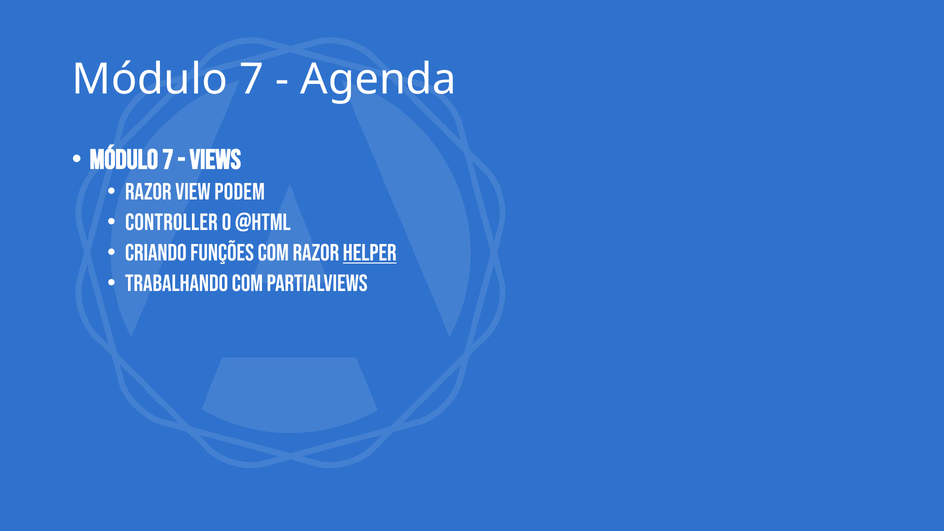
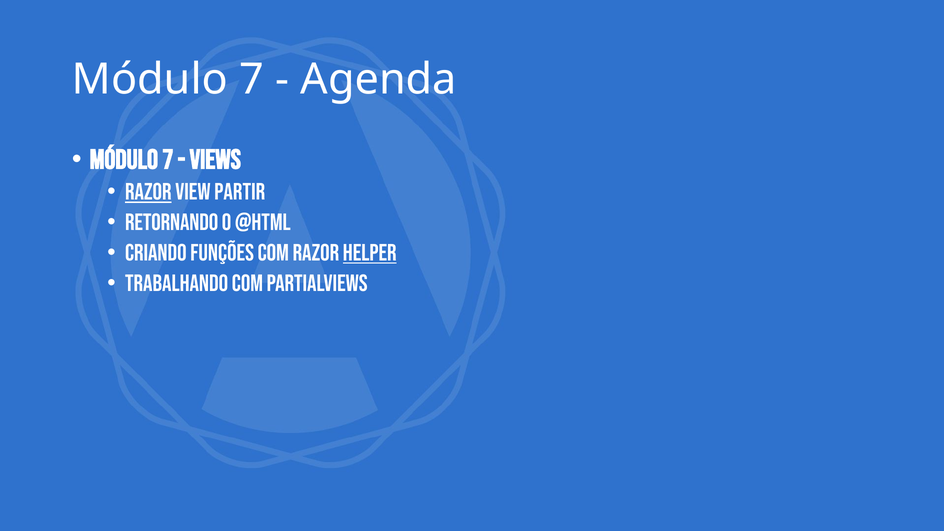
Razor at (148, 192) underline: none -> present
Podem: Podem -> Partir
Controller: Controller -> Retornando
